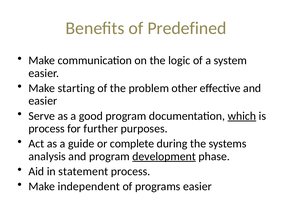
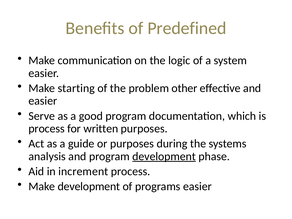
which underline: present -> none
further: further -> written
or complete: complete -> purposes
statement: statement -> increment
Make independent: independent -> development
